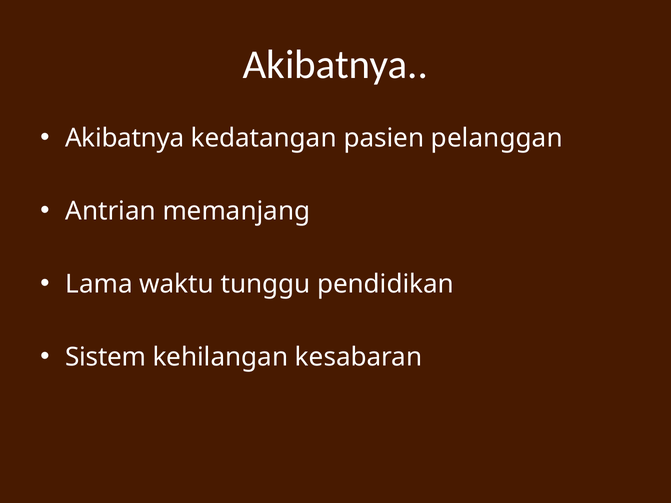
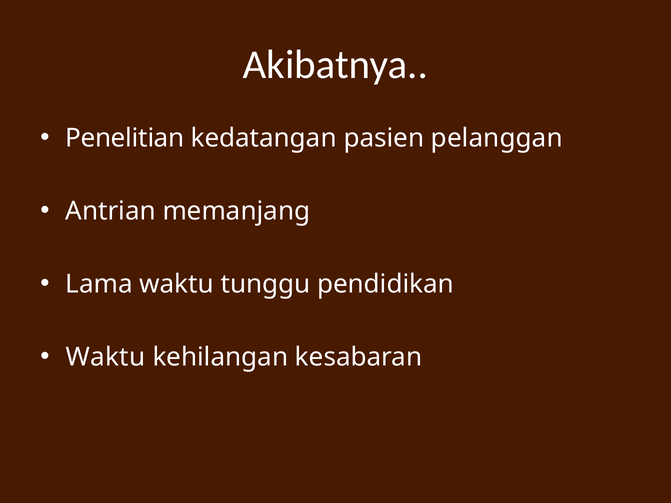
Akibatnya at (125, 138): Akibatnya -> Penelitian
Sistem at (106, 357): Sistem -> Waktu
